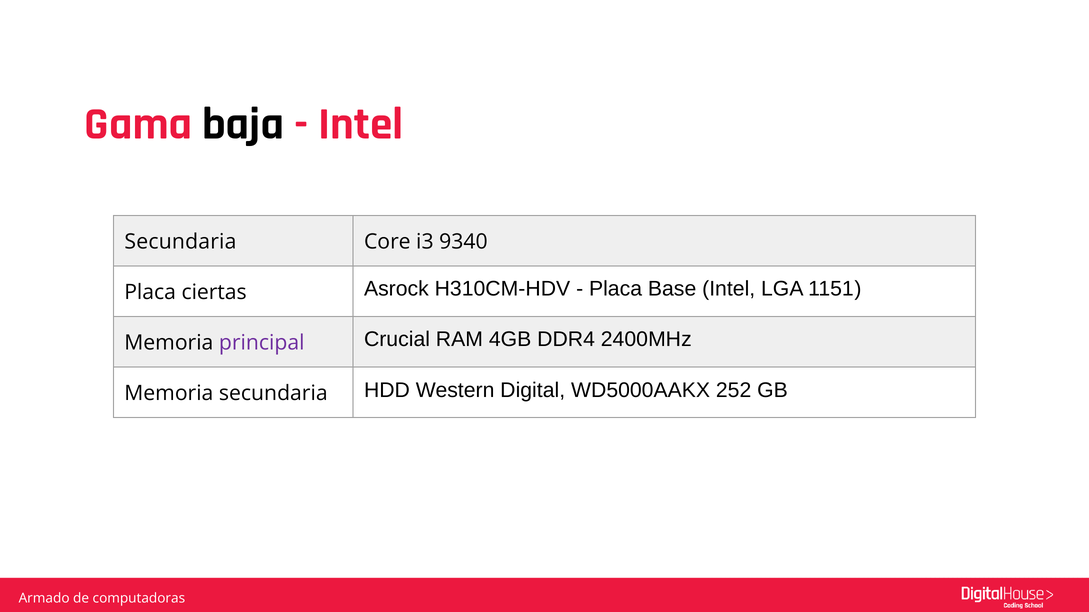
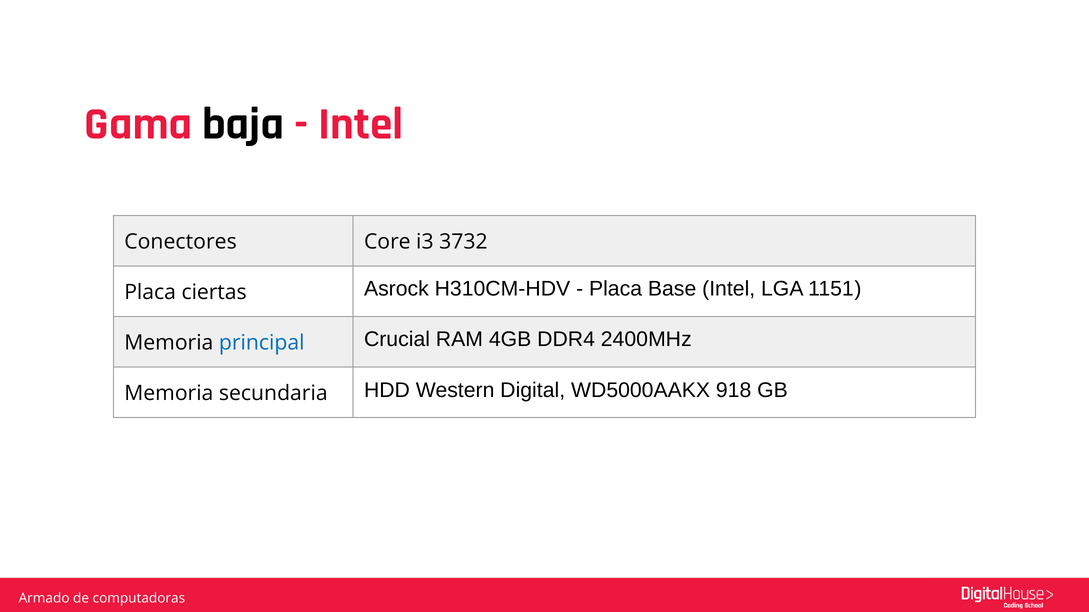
Secundaria at (180, 242): Secundaria -> Conectores
9340: 9340 -> 3732
principal colour: purple -> blue
252: 252 -> 918
